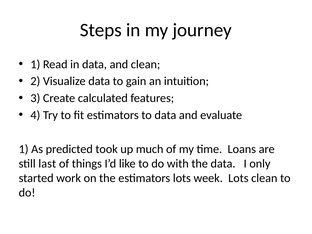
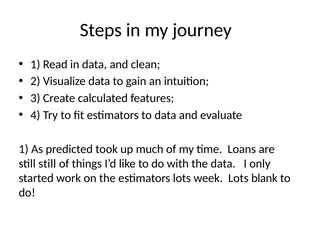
still last: last -> still
Lots clean: clean -> blank
